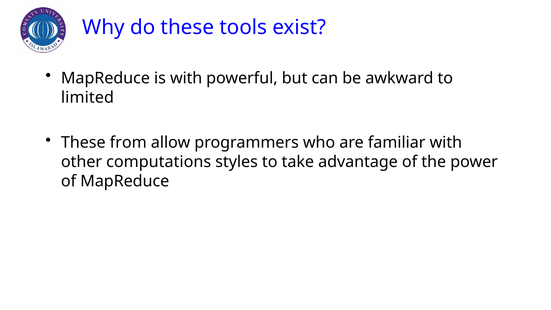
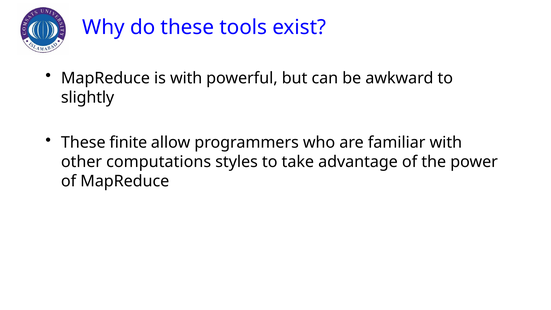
limited: limited -> slightly
from: from -> finite
